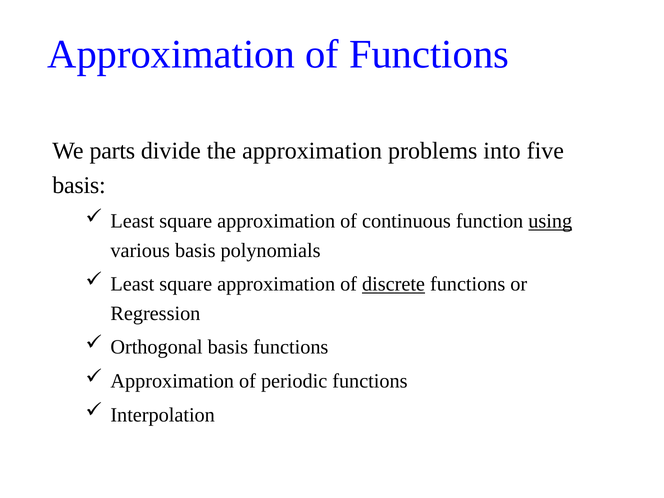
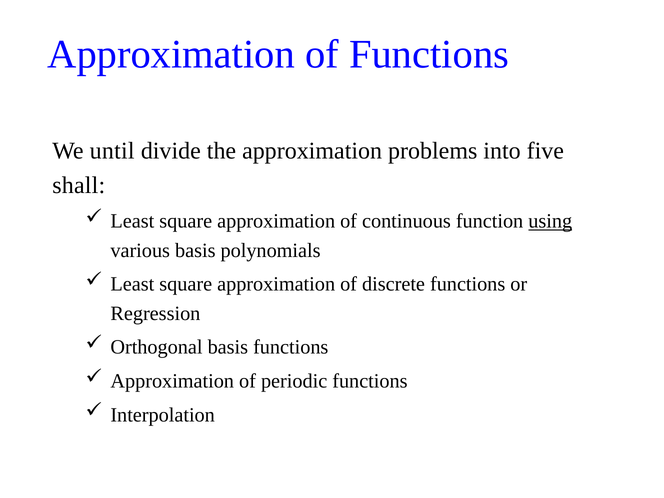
parts: parts -> until
basis at (79, 186): basis -> shall
discrete underline: present -> none
